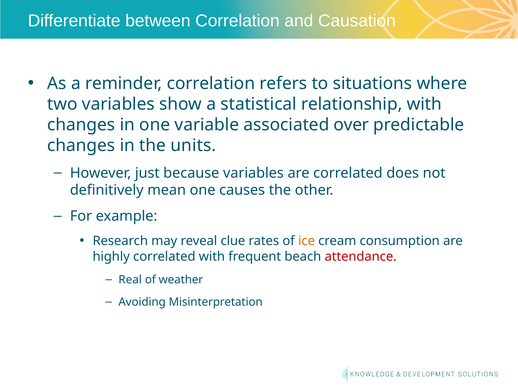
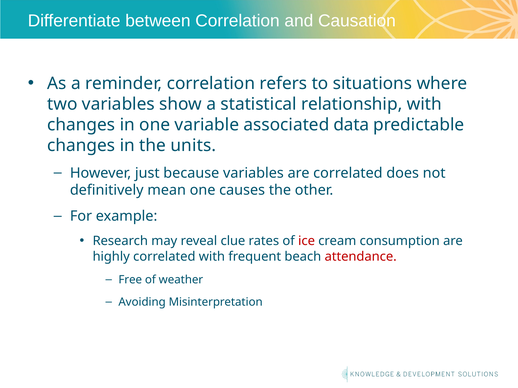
over: over -> data
ice colour: orange -> red
Real: Real -> Free
